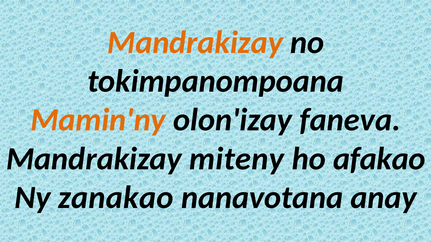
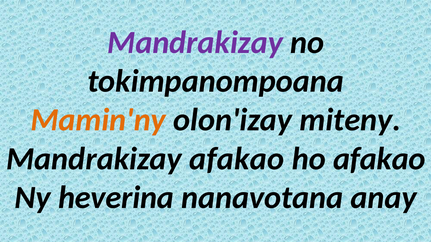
Mandrakizay at (195, 43) colour: orange -> purple
faneva: faneva -> miteny
Mandrakizay miteny: miteny -> afakao
zanakao: zanakao -> heverina
